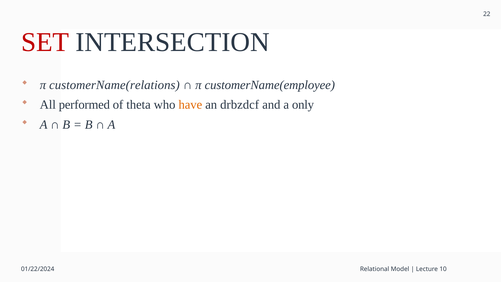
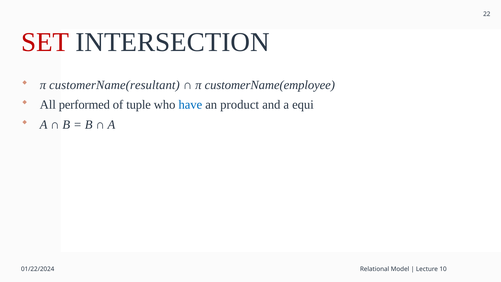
customerName(relations: customerName(relations -> customerName(resultant
theta: theta -> tuple
have colour: orange -> blue
drbzdcf: drbzdcf -> product
only: only -> equi
